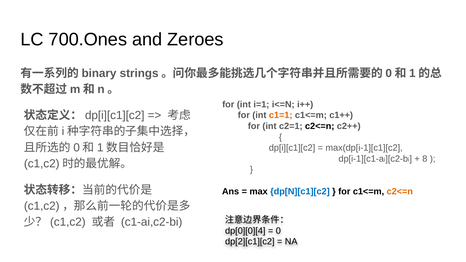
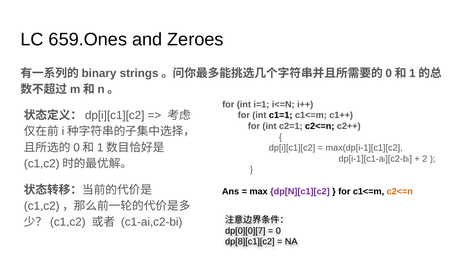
700.Ones: 700.Ones -> 659.Ones
c1=1 colour: orange -> black
8: 8 -> 2
dp[N][c1][c2 colour: blue -> purple
dp[0][0][4: dp[0][0][4 -> dp[0][0][7
dp[2][c1][c2: dp[2][c1][c2 -> dp[8][c1][c2
